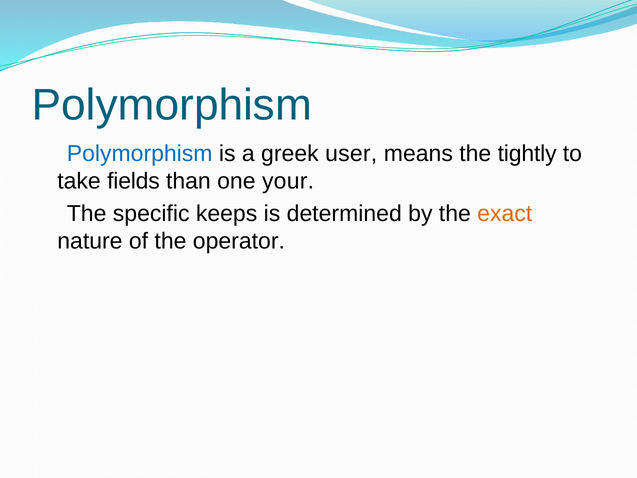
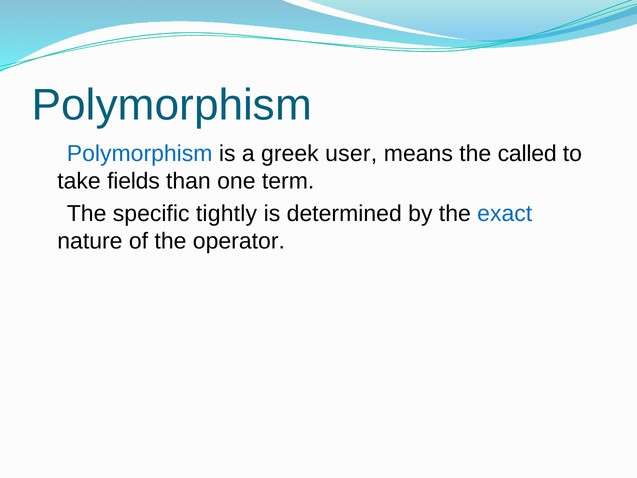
tightly: tightly -> called
your: your -> term
keeps: keeps -> tightly
exact colour: orange -> blue
